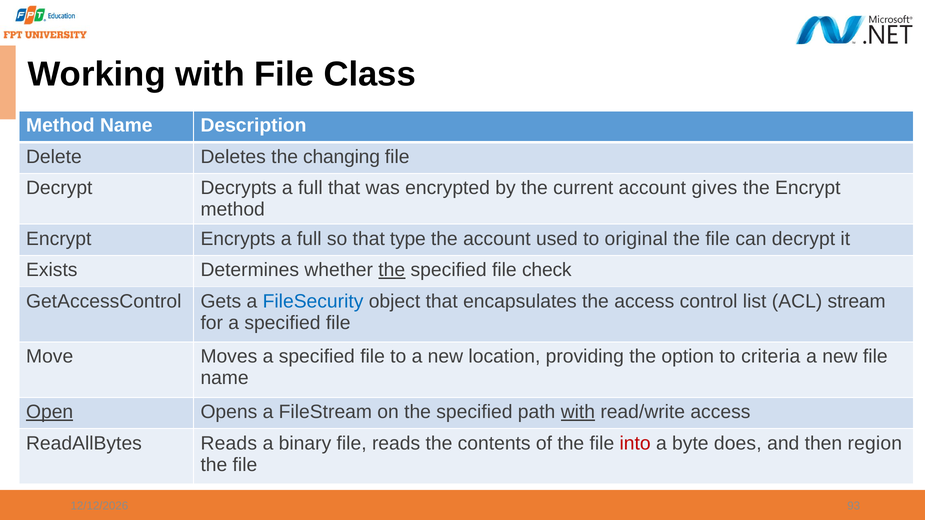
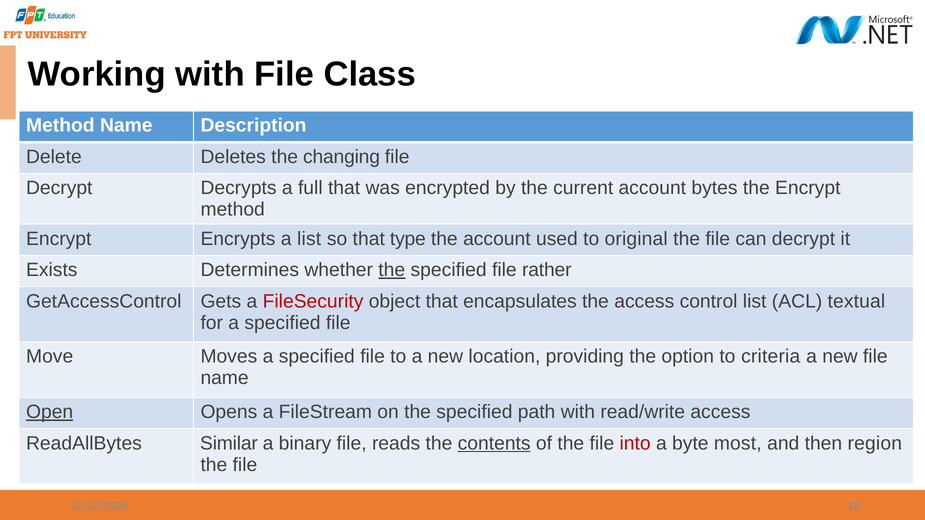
gives: gives -> bytes
Encrypts a full: full -> list
check: check -> rather
FileSecurity colour: blue -> red
stream: stream -> textual
with at (578, 412) underline: present -> none
ReadAllBytes Reads: Reads -> Similar
contents underline: none -> present
does: does -> most
93: 93 -> 18
